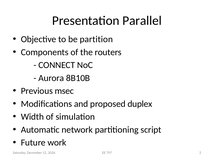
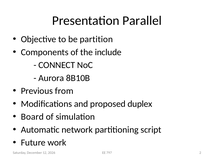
routers: routers -> include
msec: msec -> from
Width: Width -> Board
